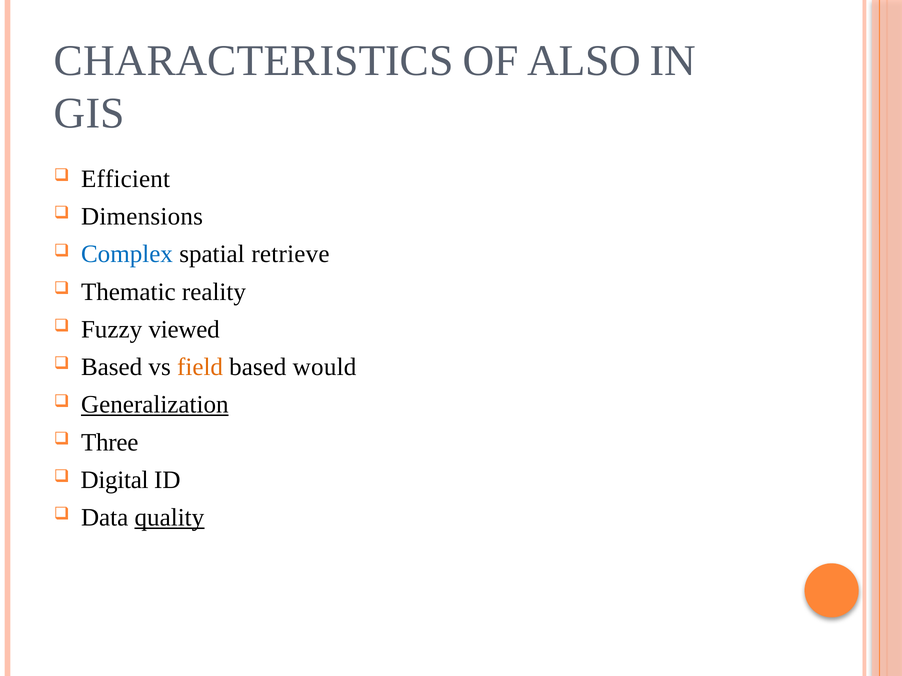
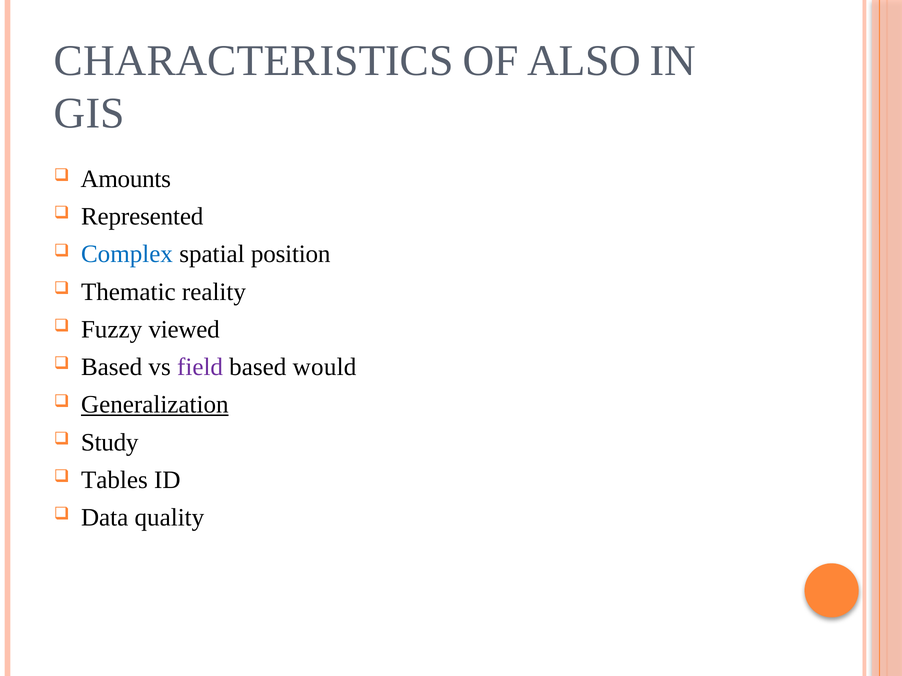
Efficient: Efficient -> Amounts
Dimensions: Dimensions -> Represented
retrieve: retrieve -> position
field colour: orange -> purple
Three: Three -> Study
Digital: Digital -> Tables
quality underline: present -> none
